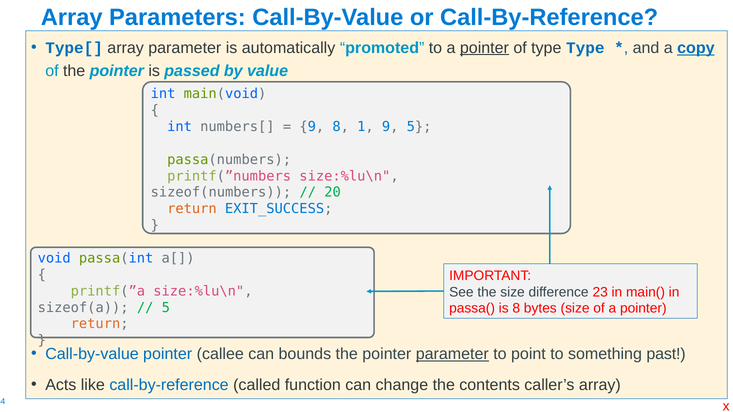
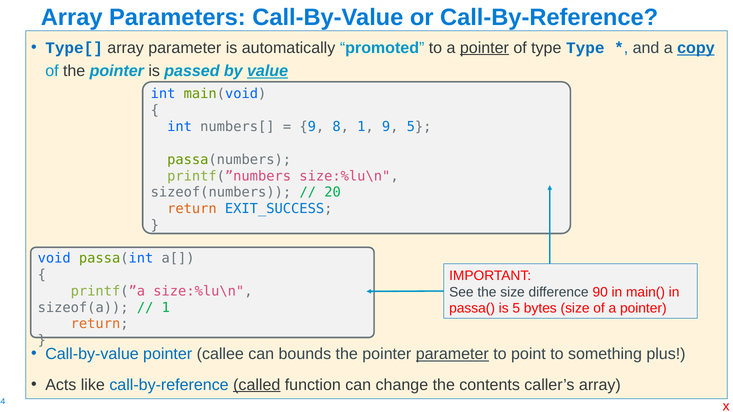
value underline: none -> present
23: 23 -> 90
5 at (166, 308): 5 -> 1
is 8: 8 -> 5
past: past -> plus
called underline: none -> present
